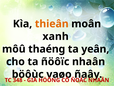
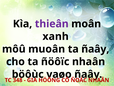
thieân colour: orange -> purple
thaéng: thaéng -> muoân
ta yeân: yeân -> ñaây
